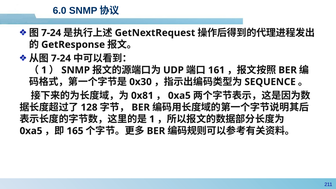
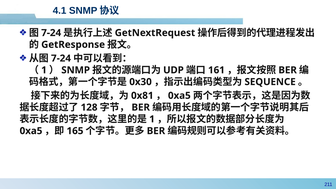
6.0: 6.0 -> 4.1
